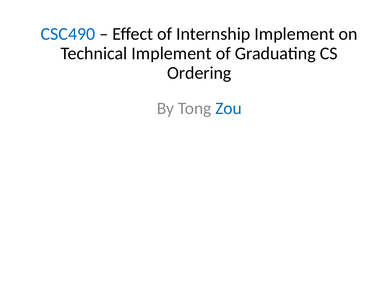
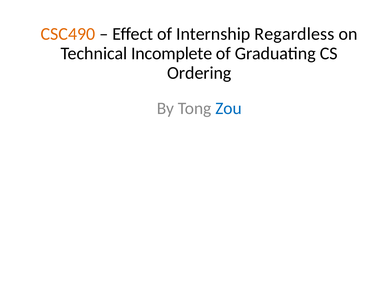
CSC490 colour: blue -> orange
Internship Implement: Implement -> Regardless
Technical Implement: Implement -> Incomplete
